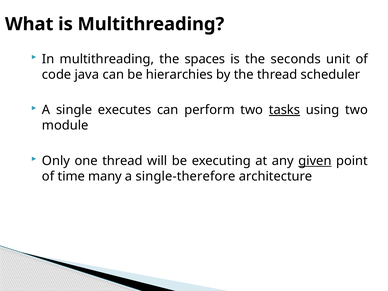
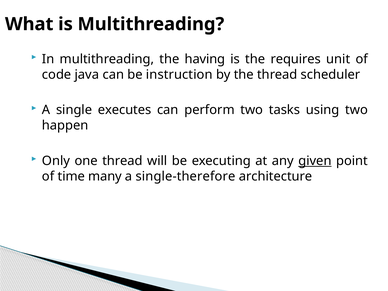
spaces: spaces -> having
seconds: seconds -> requires
hierarchies: hierarchies -> instruction
tasks underline: present -> none
module: module -> happen
